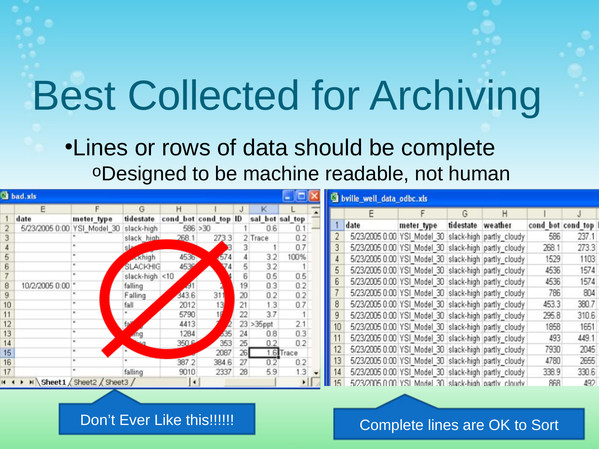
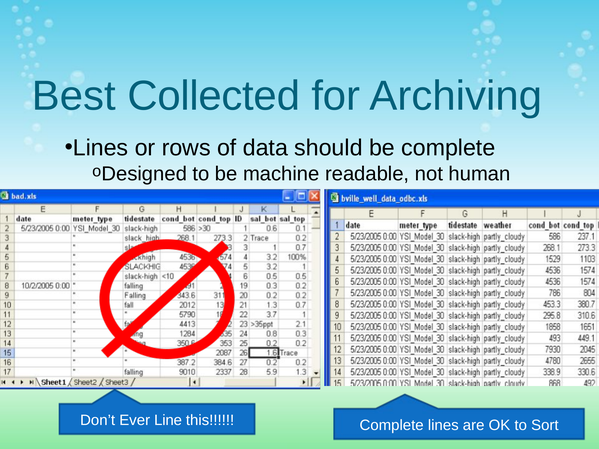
Like: Like -> Line
